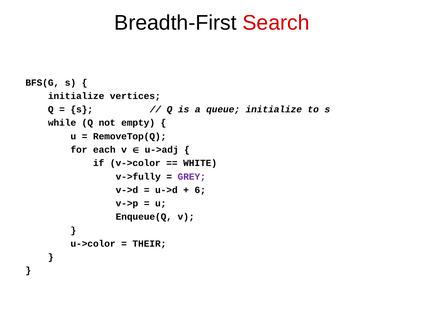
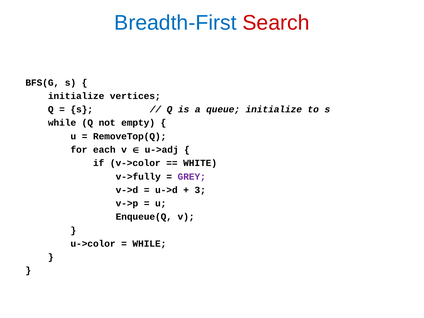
Breadth-First colour: black -> blue
6: 6 -> 3
THEIR at (149, 244): THEIR -> WHILE
